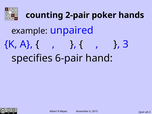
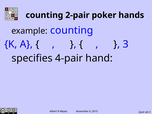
example unpaired: unpaired -> counting
6-pair: 6-pair -> 4-pair
